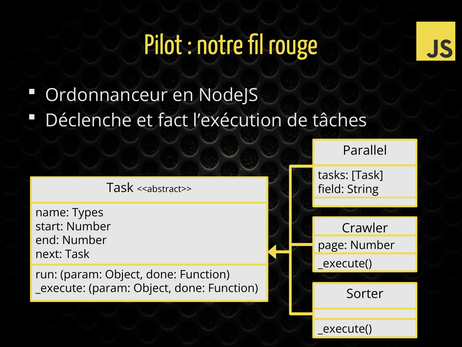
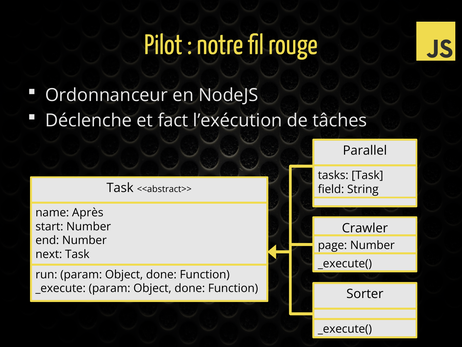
Types: Types -> Après
